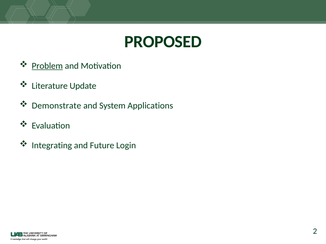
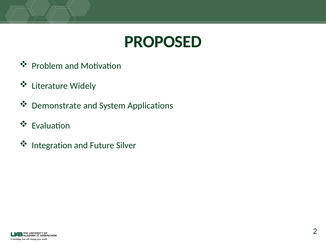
Problem underline: present -> none
Update: Update -> Widely
Integrating: Integrating -> Integration
Login: Login -> Silver
